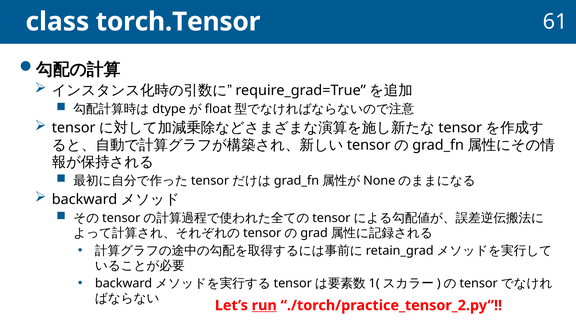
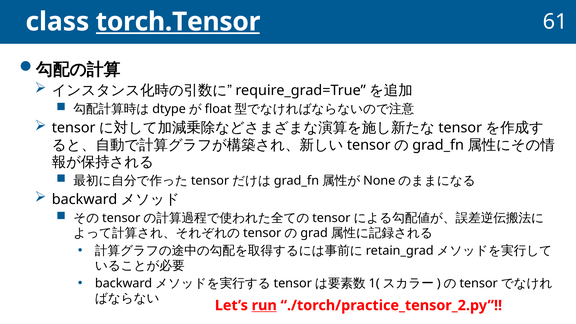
torch.Tensor underline: none -> present
